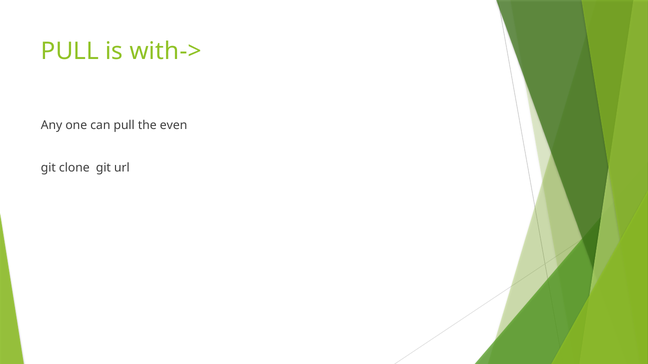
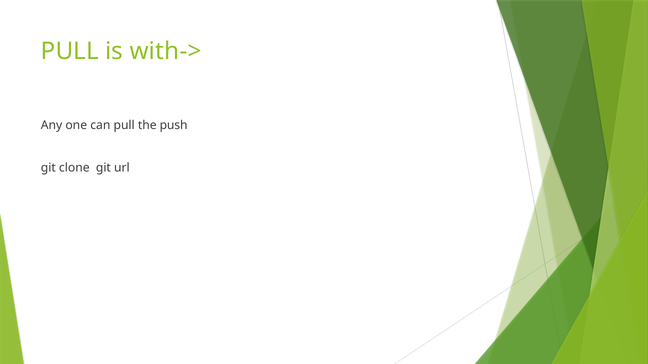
even: even -> push
